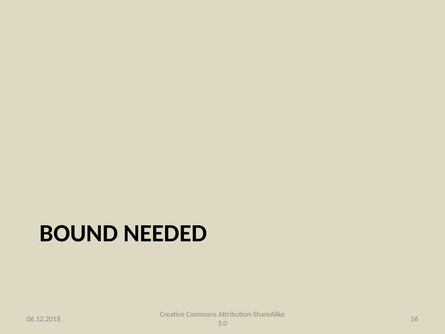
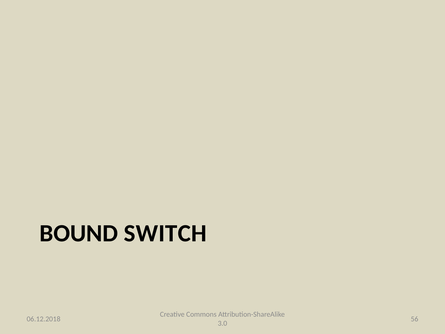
NEEDED: NEEDED -> SWITCH
